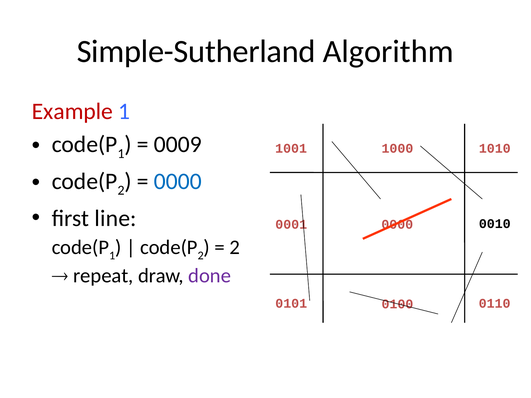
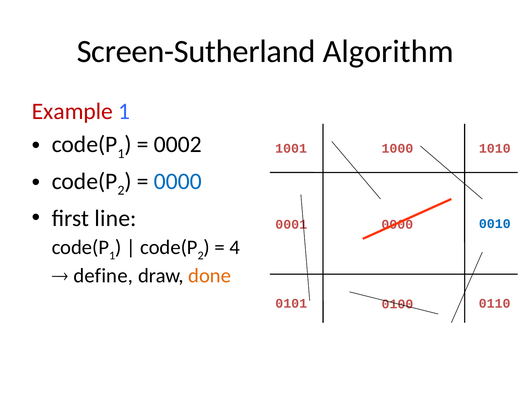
Simple-Sutherland: Simple-Sutherland -> Screen-Sutherland
0009: 0009 -> 0002
0010 colour: black -> blue
2 at (235, 248): 2 -> 4
repeat: repeat -> define
done colour: purple -> orange
